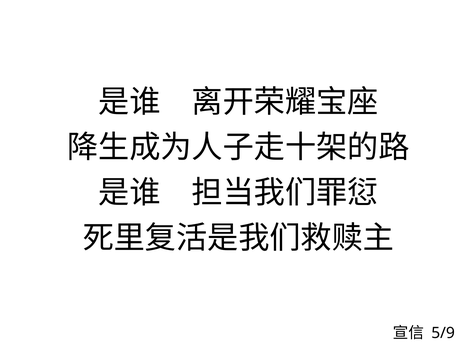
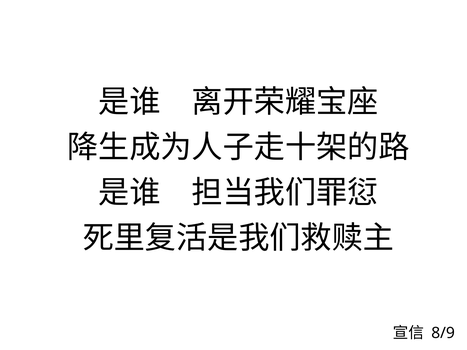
5/9: 5/9 -> 8/9
